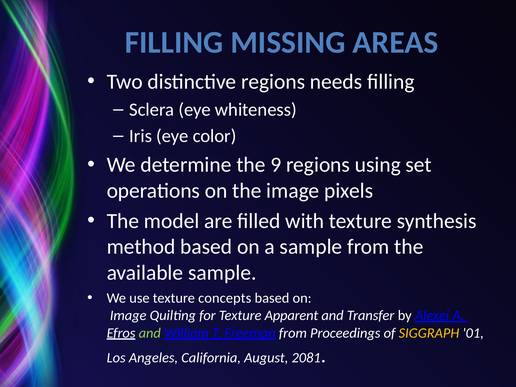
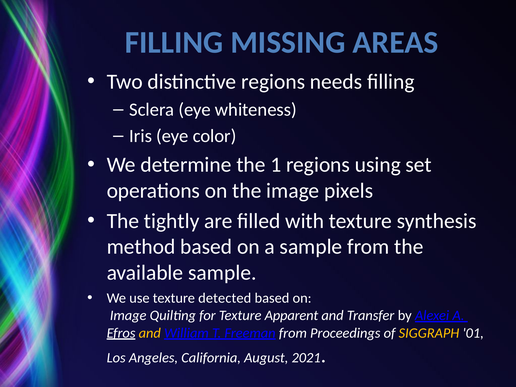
9: 9 -> 1
model: model -> tightly
concepts: concepts -> detected
and at (150, 333) colour: light green -> yellow
2081: 2081 -> 2021
